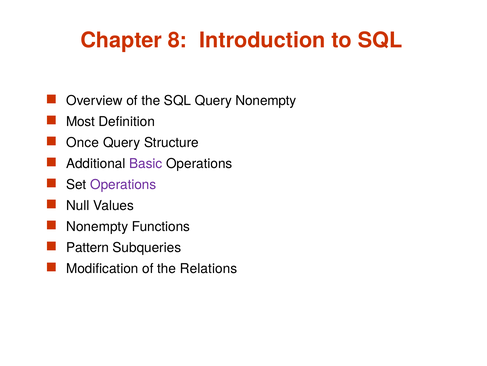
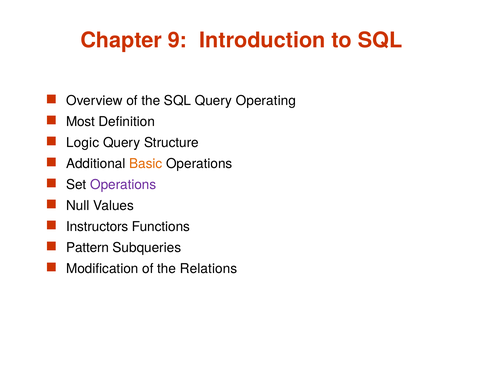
8: 8 -> 9
Query Nonempty: Nonempty -> Operating
Once: Once -> Logic
Basic colour: purple -> orange
Nonempty at (97, 226): Nonempty -> Instructors
